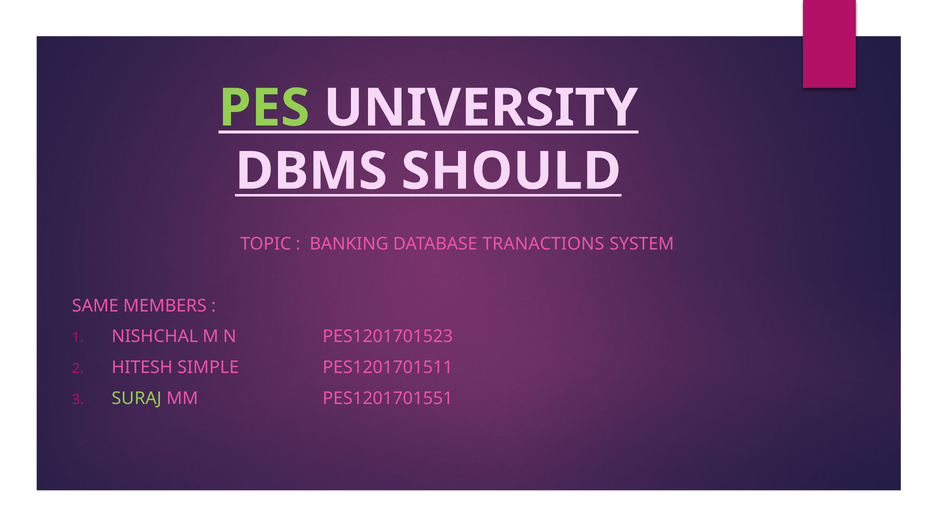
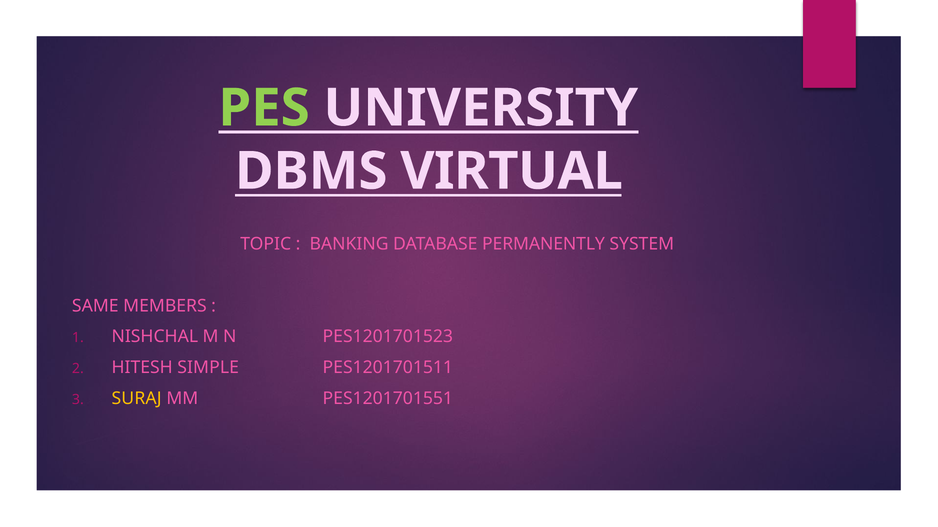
SHOULD: SHOULD -> VIRTUAL
TRANACTIONS: TRANACTIONS -> PERMANENTLY
SURAJ colour: light green -> yellow
